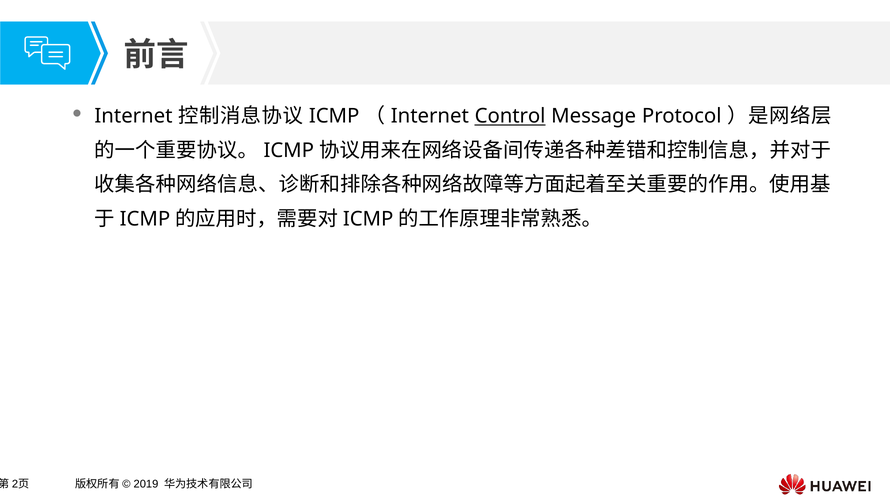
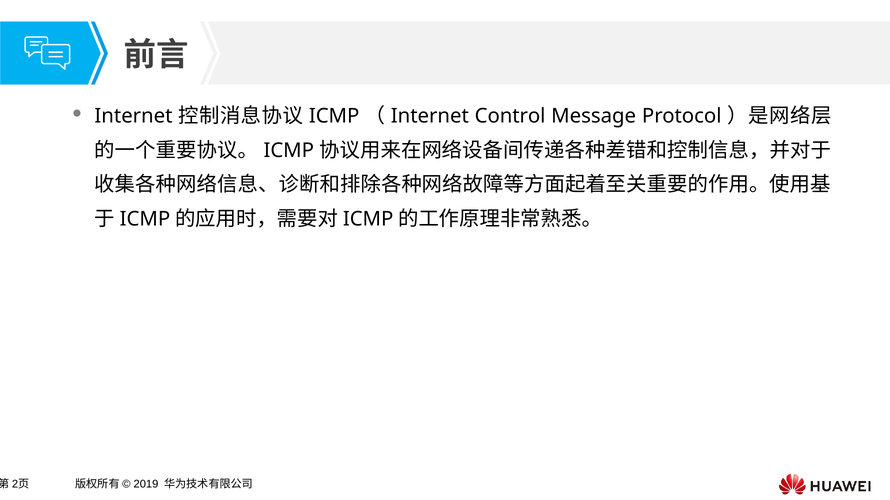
Control underline: present -> none
